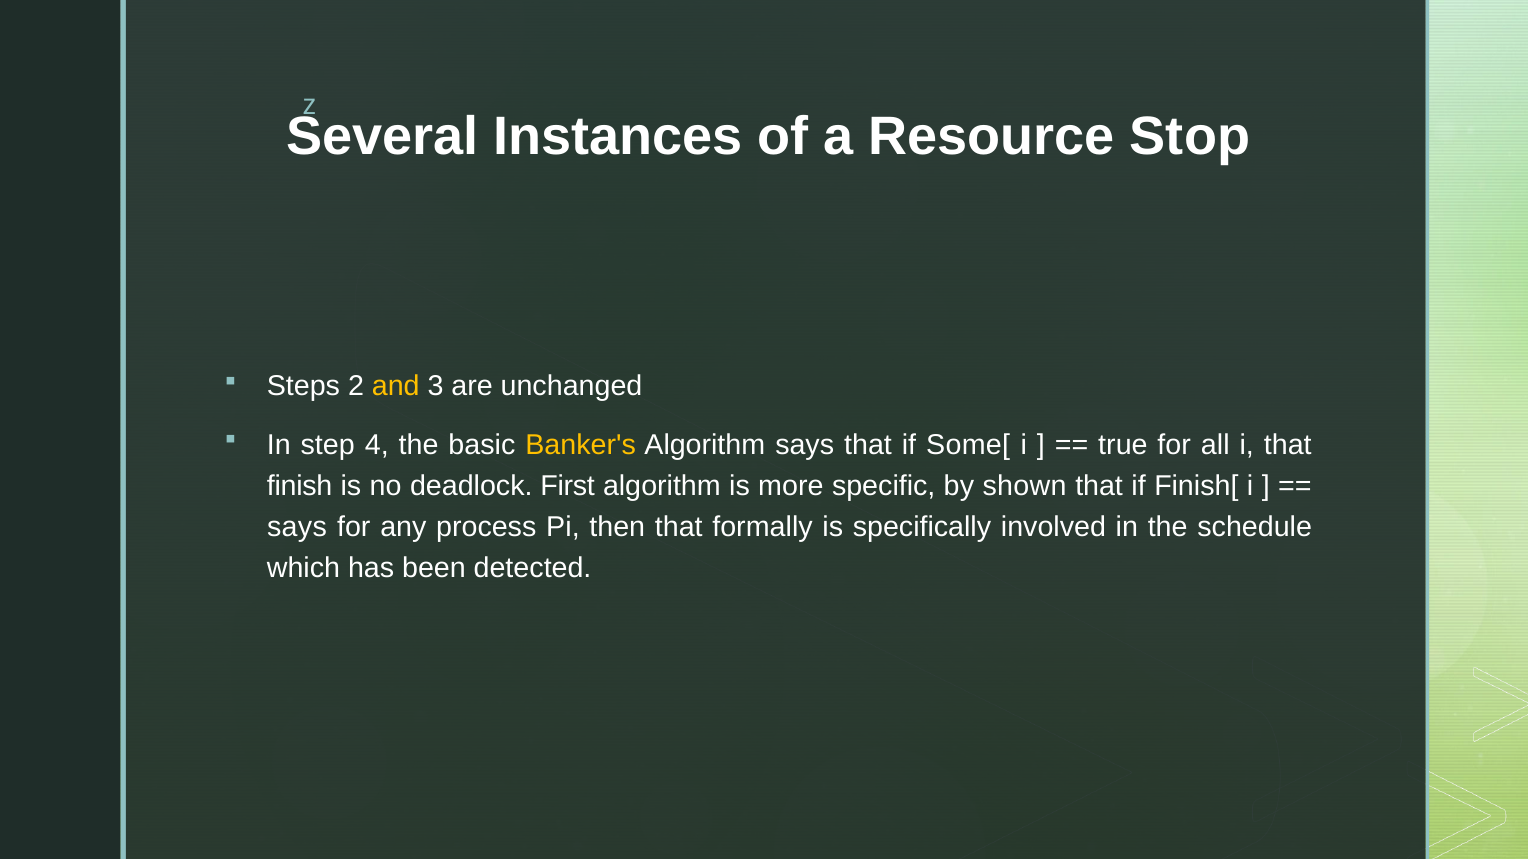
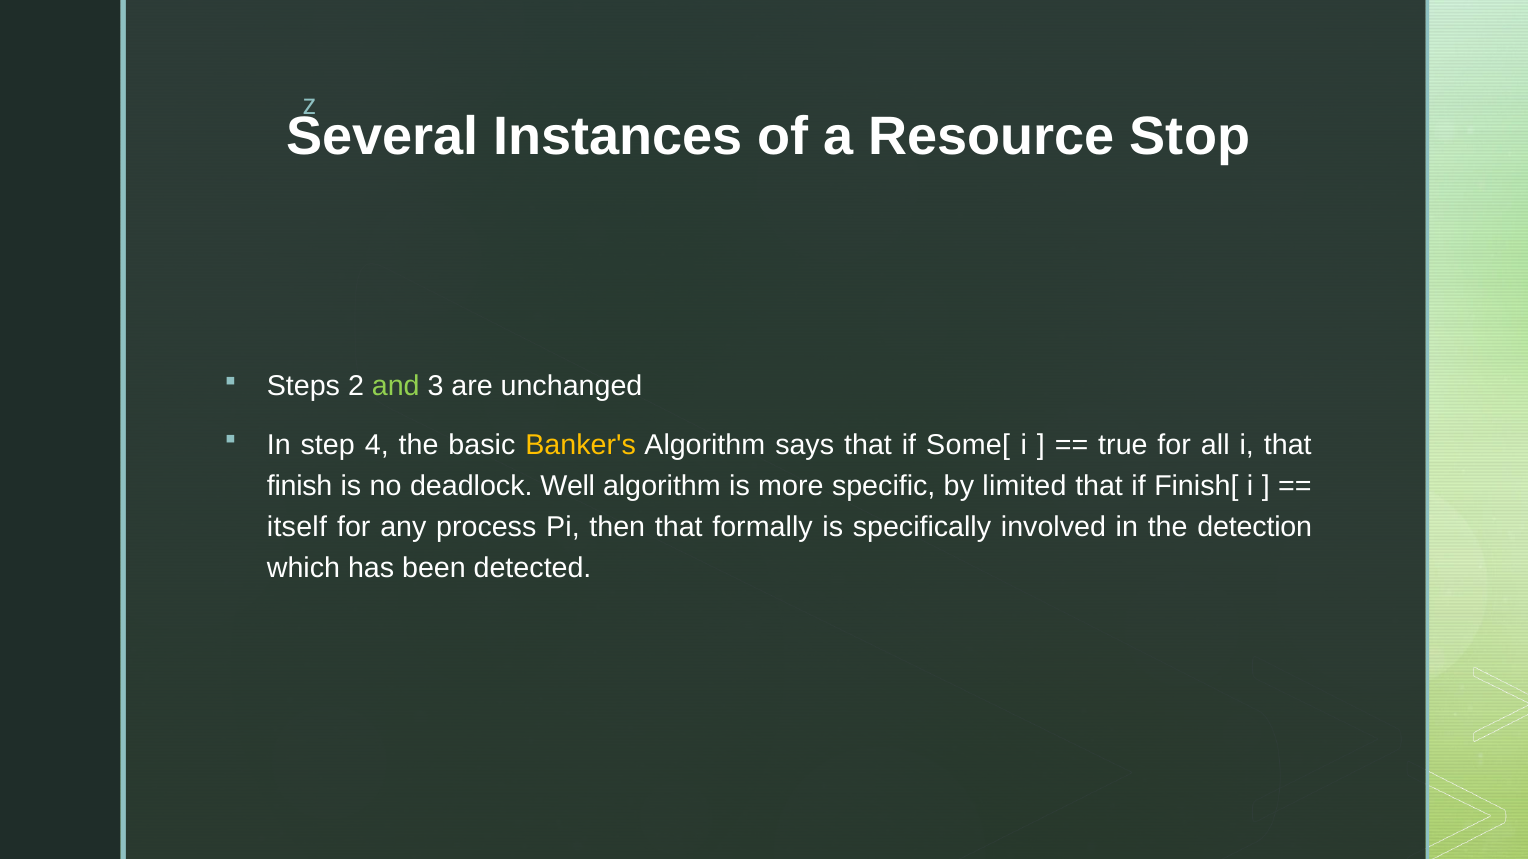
and colour: yellow -> light green
First: First -> Well
shown: shown -> limited
says at (297, 527): says -> itself
schedule: schedule -> detection
